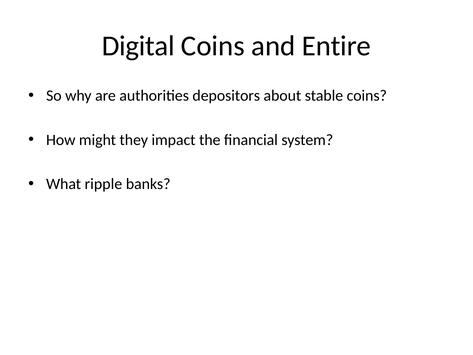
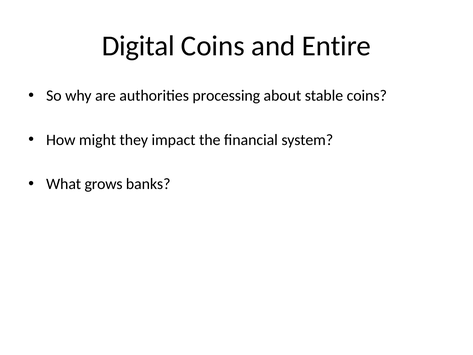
depositors: depositors -> processing
ripple: ripple -> grows
